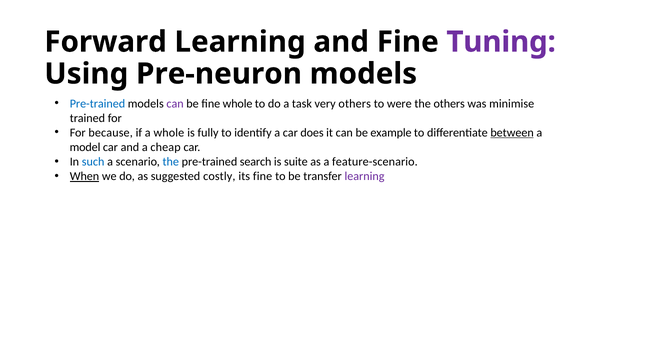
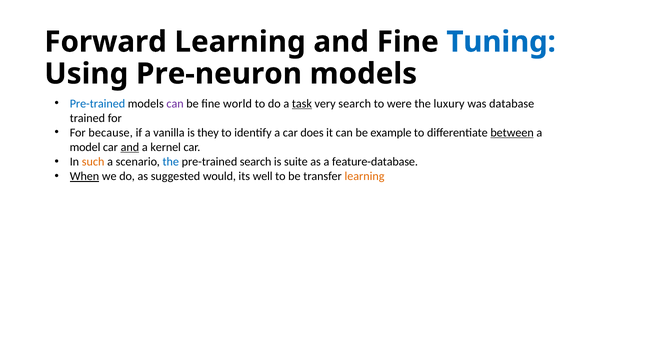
Tuning colour: purple -> blue
fine whole: whole -> world
task underline: none -> present
very others: others -> search
the others: others -> luxury
minimise: minimise -> database
a whole: whole -> vanilla
fully: fully -> they
and at (130, 147) underline: none -> present
cheap: cheap -> kernel
such colour: blue -> orange
feature-scenario: feature-scenario -> feature-database
costly: costly -> would
its fine: fine -> well
learning at (365, 176) colour: purple -> orange
